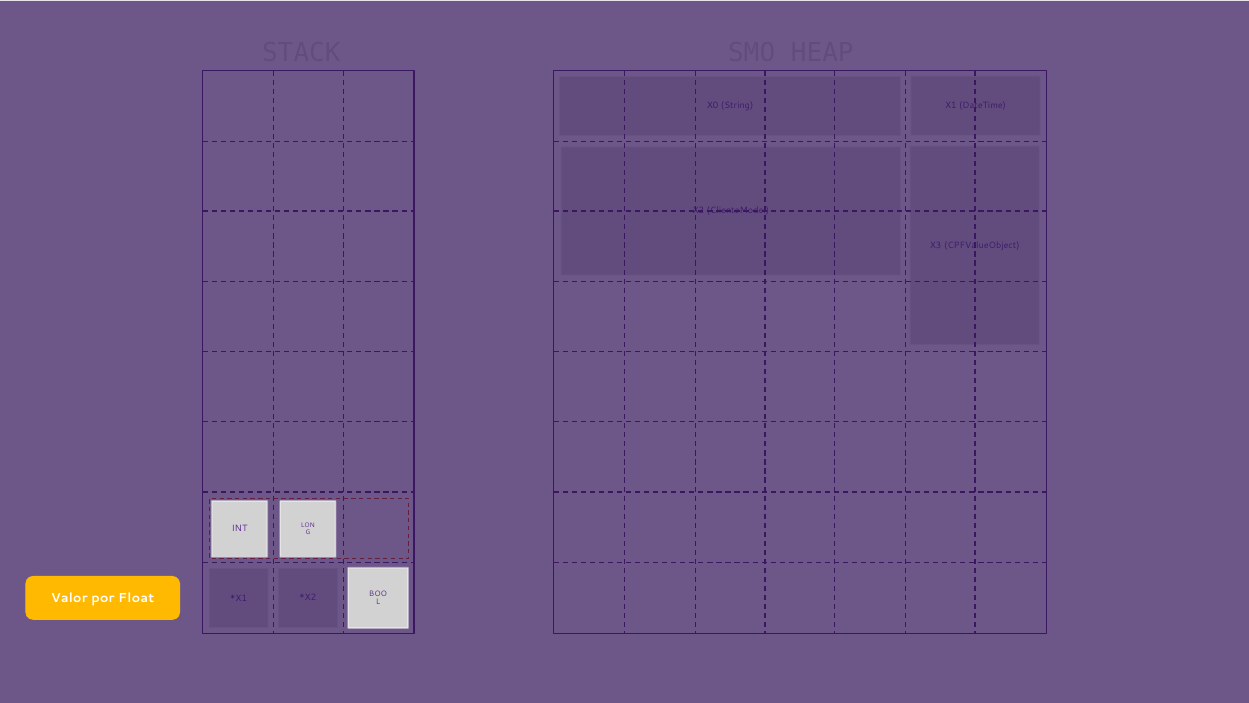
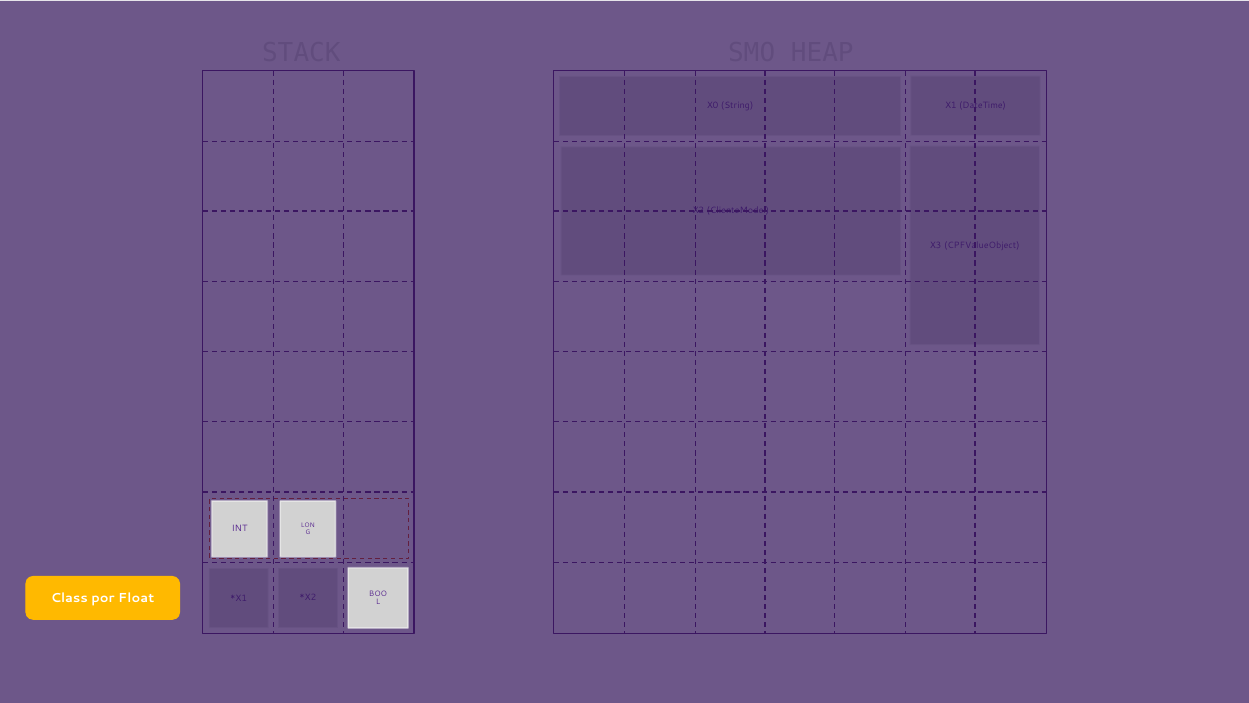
Valor: Valor -> Class
